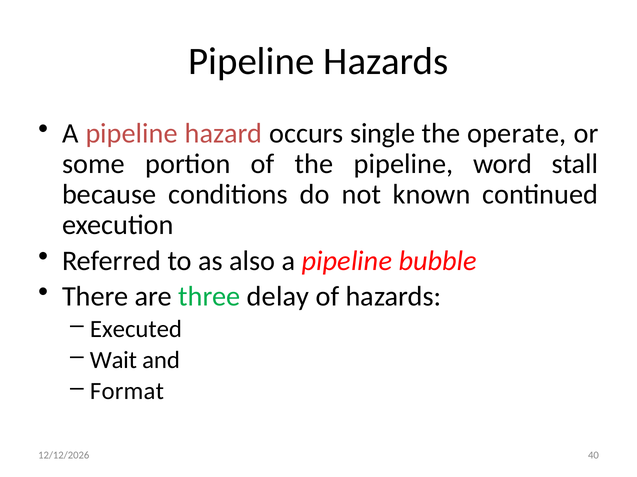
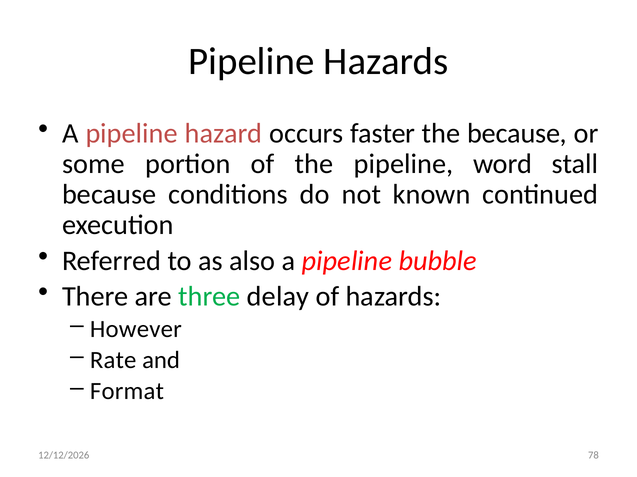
single: single -> faster
the operate: operate -> because
Executed: Executed -> However
Wait: Wait -> Rate
40: 40 -> 78
